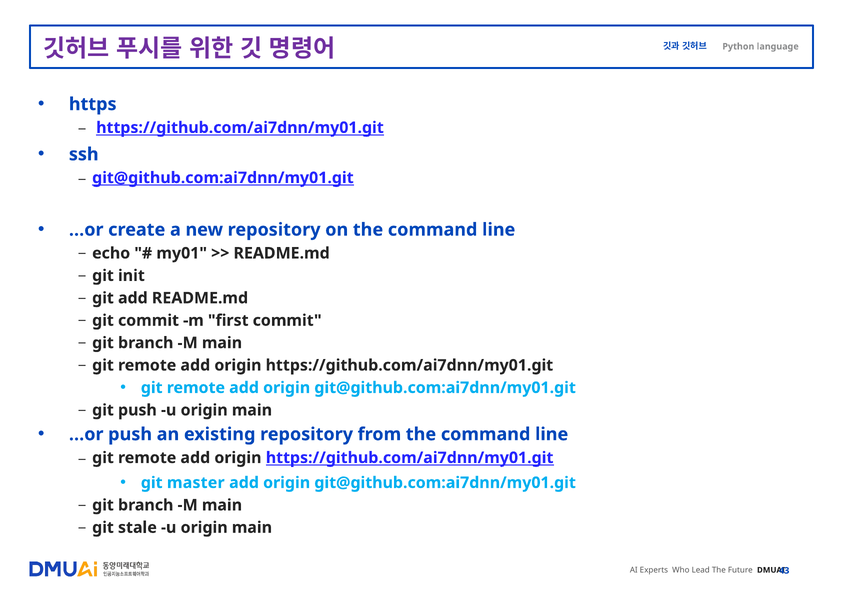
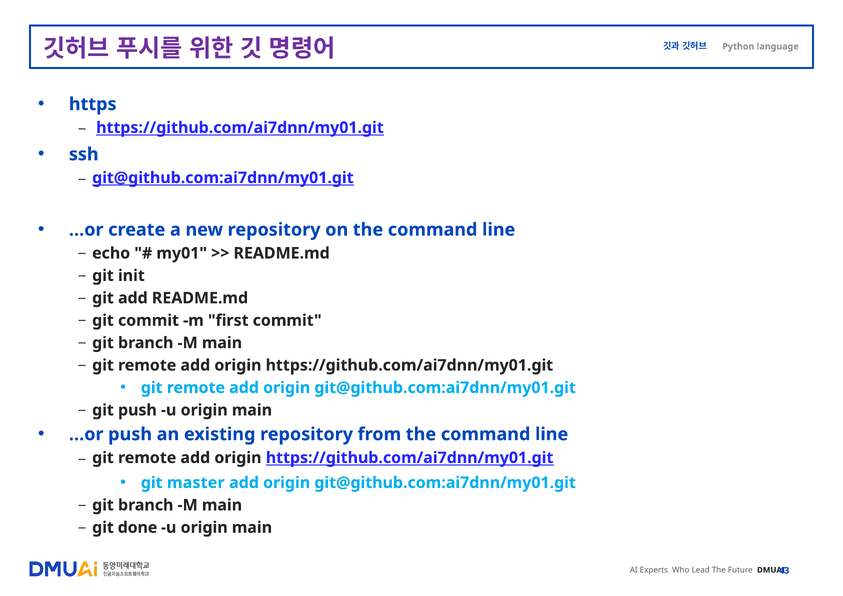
stale: stale -> done
